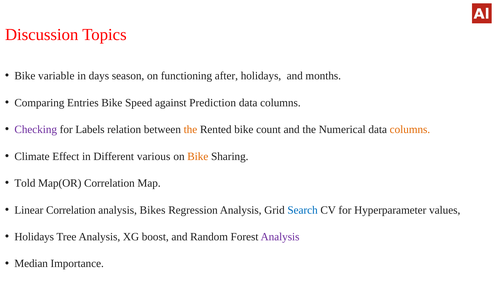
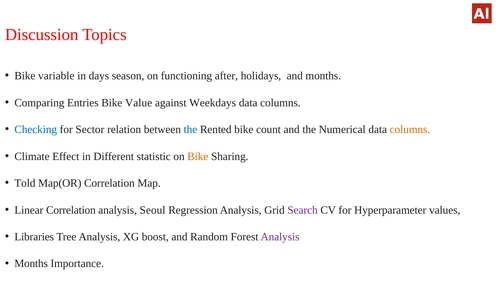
Speed: Speed -> Value
Prediction: Prediction -> Weekdays
Checking colour: purple -> blue
Labels: Labels -> Sector
the at (190, 129) colour: orange -> blue
various: various -> statistic
Bikes: Bikes -> Seoul
Search colour: blue -> purple
Holidays at (34, 236): Holidays -> Libraries
Median at (31, 263): Median -> Months
